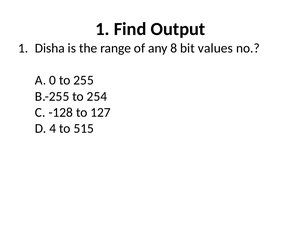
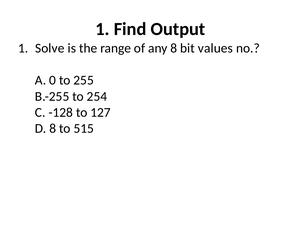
Disha: Disha -> Solve
D 4: 4 -> 8
